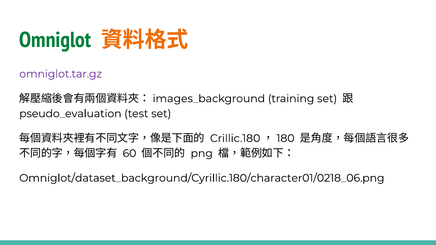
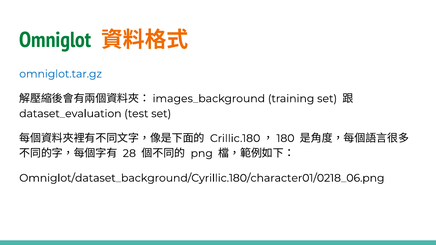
omniglot.tar.gz colour: purple -> blue
pseudo_evaluation: pseudo_evaluation -> dataset_evaluation
60: 60 -> 28
